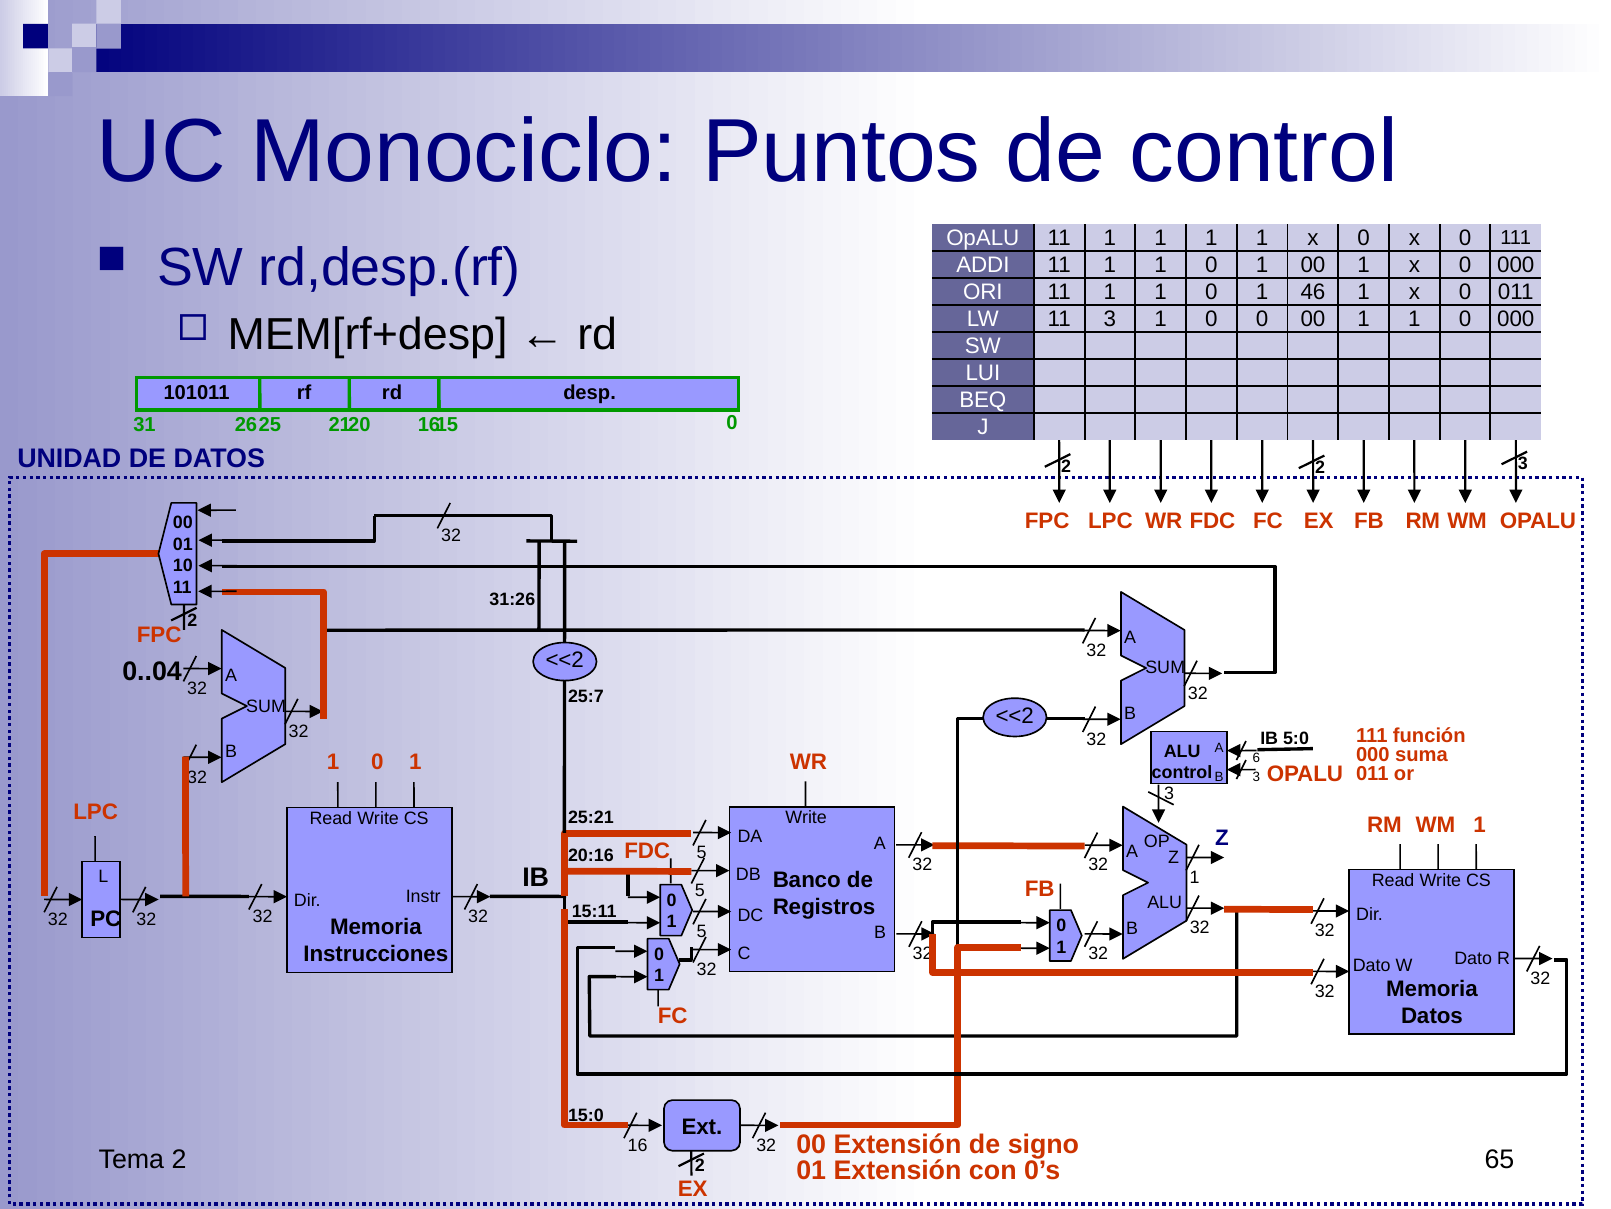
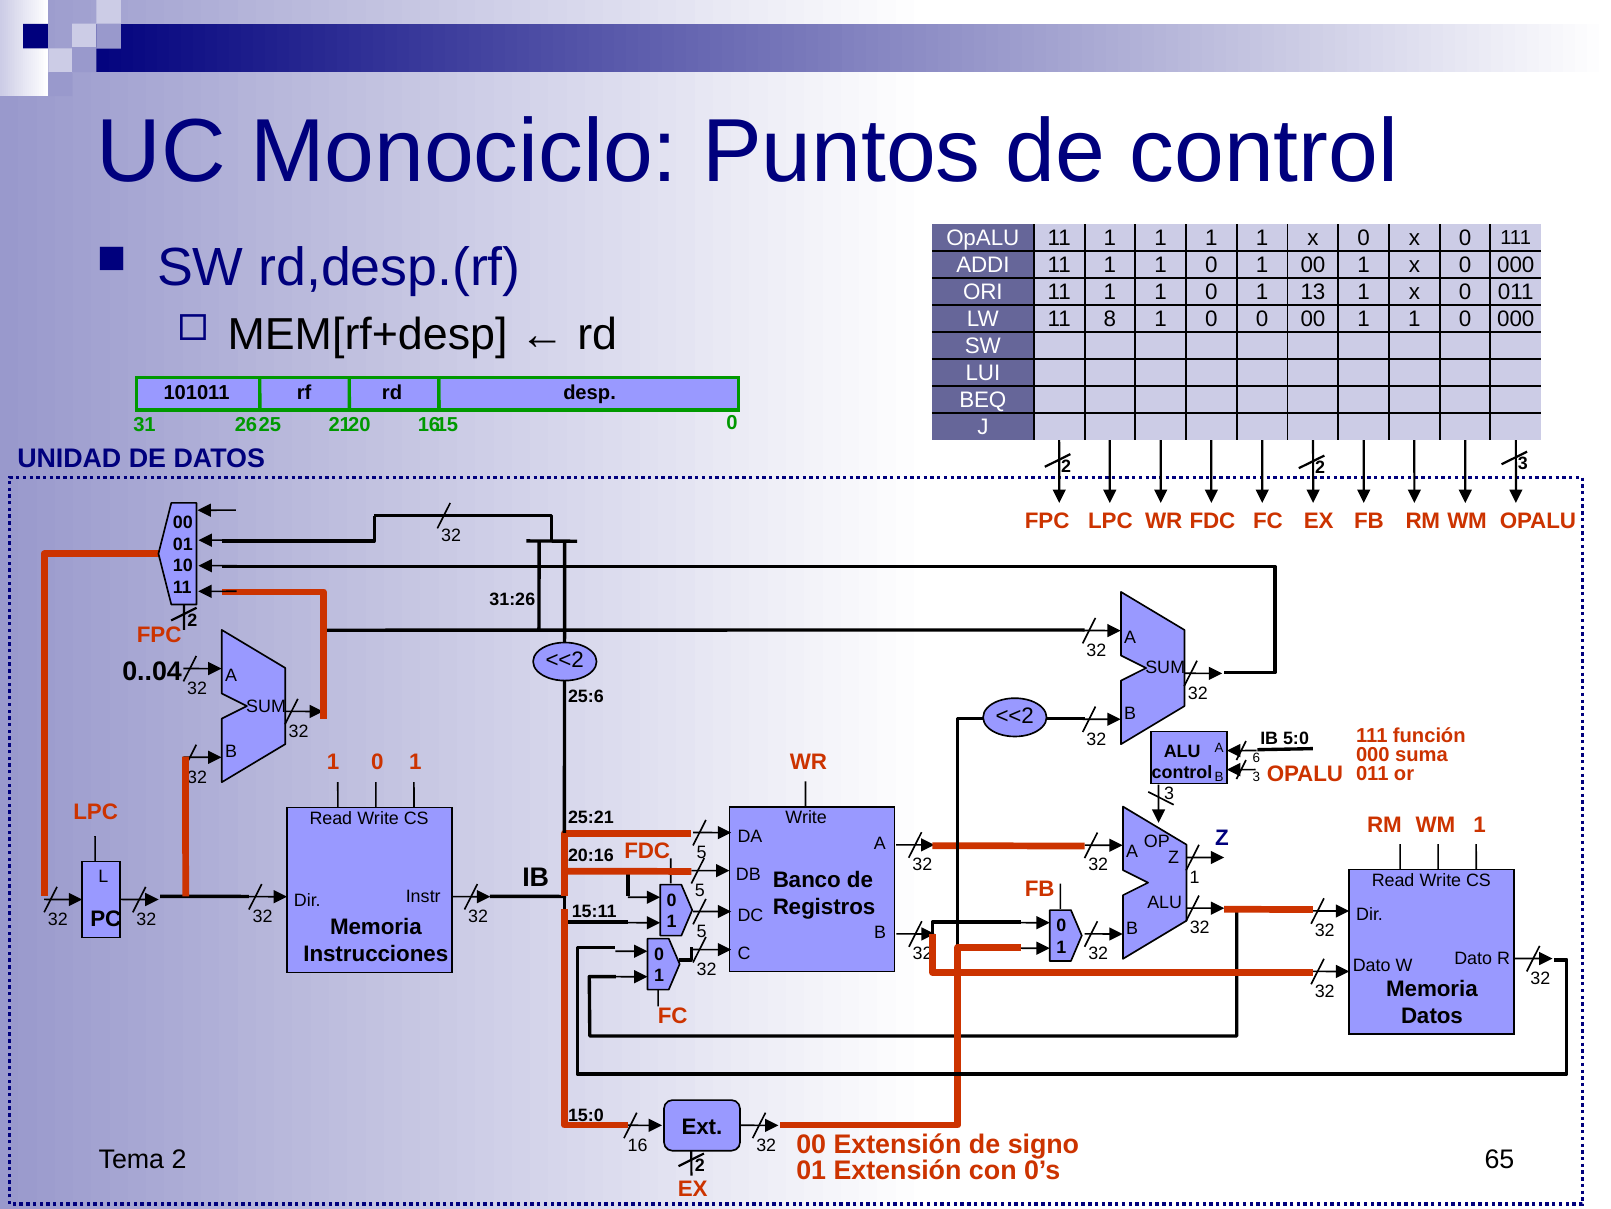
46: 46 -> 13
11 3: 3 -> 8
25:7: 25:7 -> 25:6
